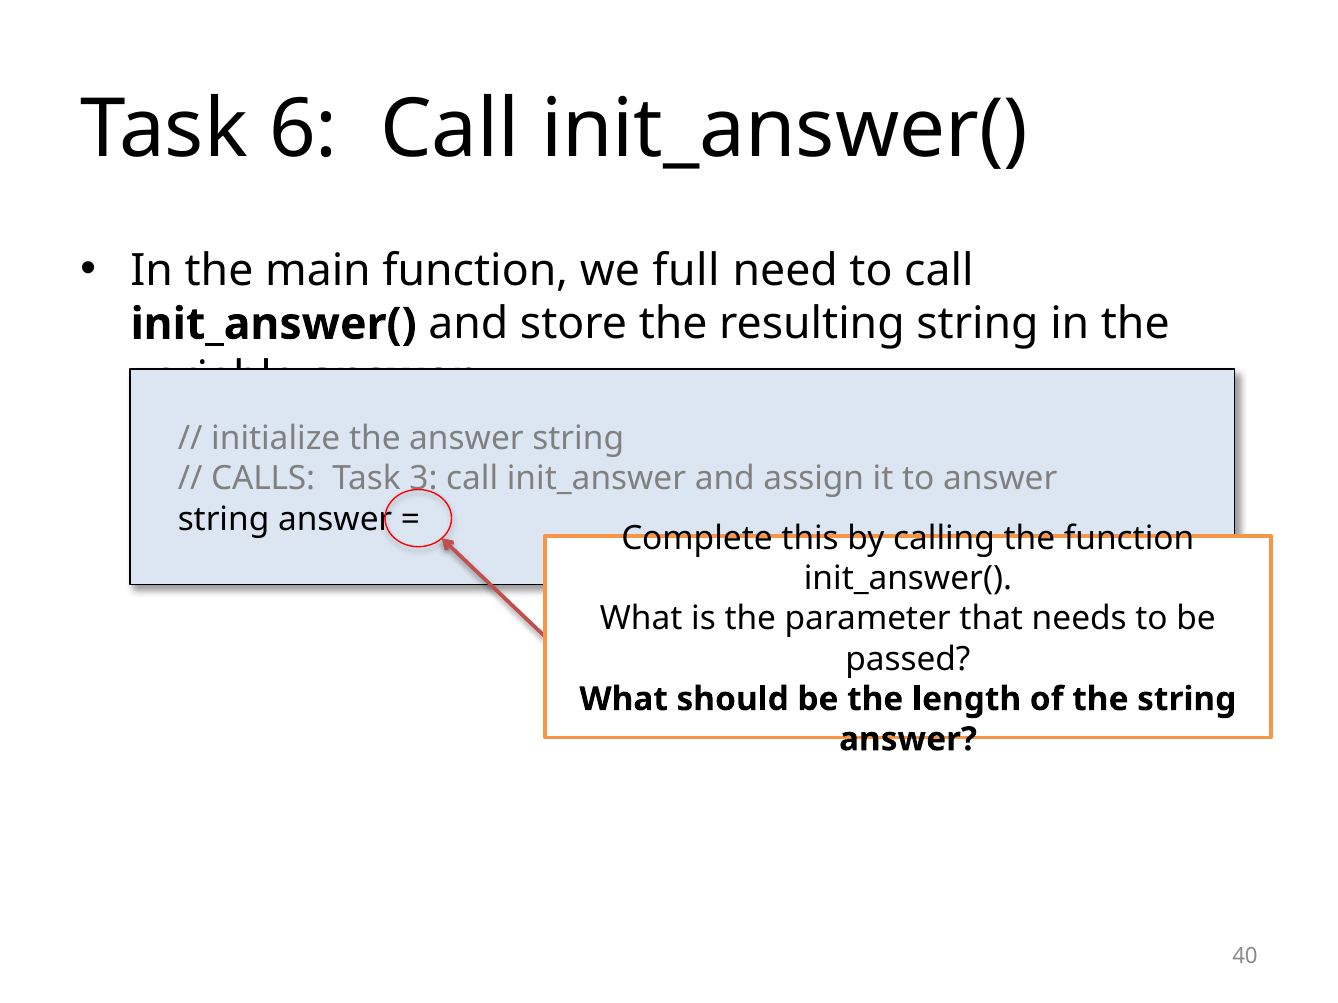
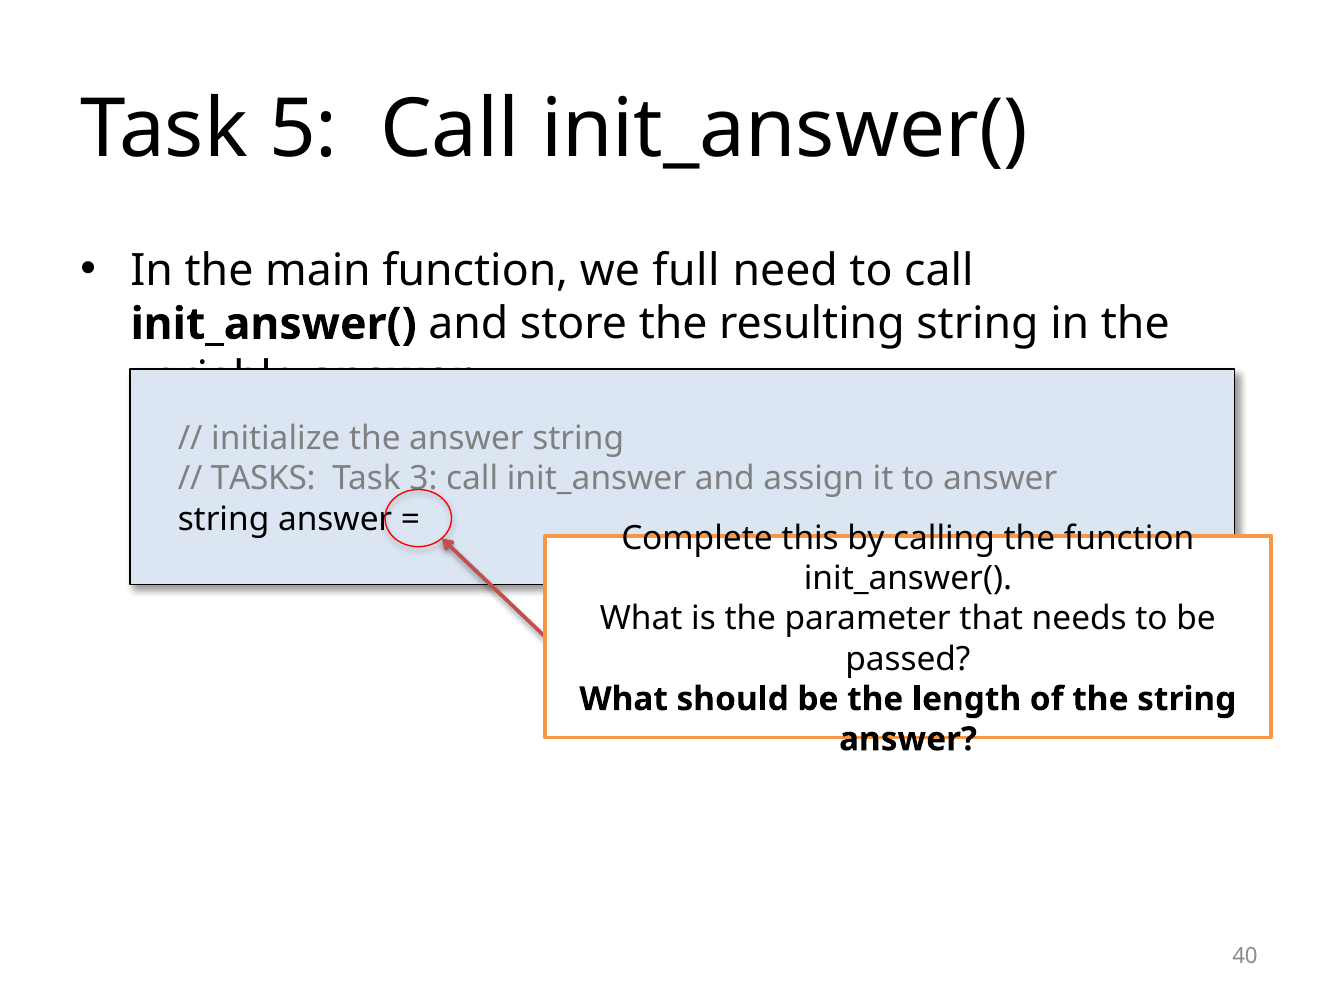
6: 6 -> 5
CALLS: CALLS -> TASKS
